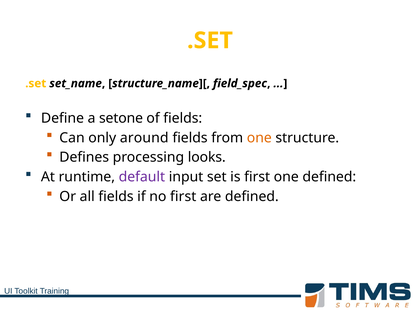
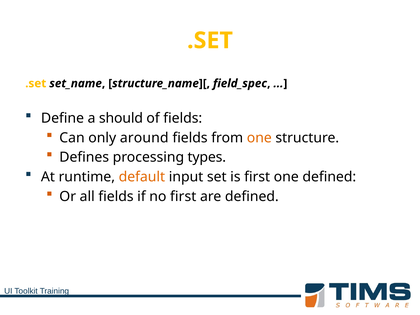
setone: setone -> should
looks: looks -> types
default colour: purple -> orange
